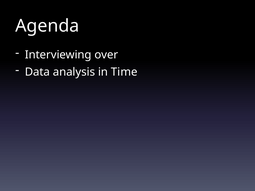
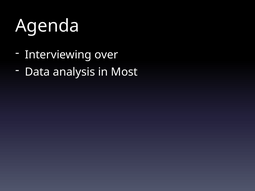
Time: Time -> Most
